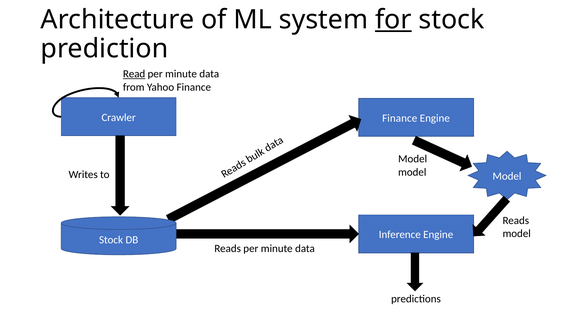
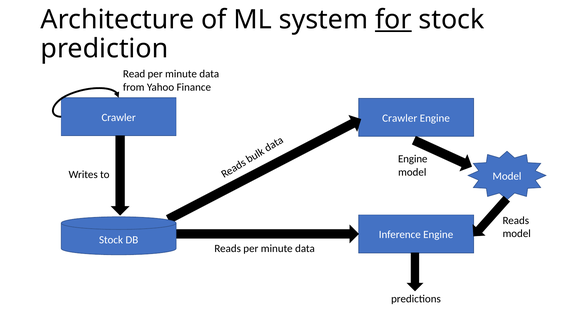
Read underline: present -> none
Finance at (400, 118): Finance -> Crawler
Model at (413, 159): Model -> Engine
